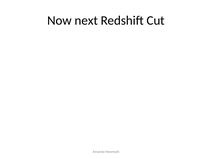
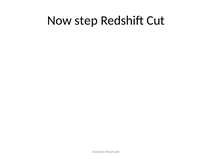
next: next -> step
